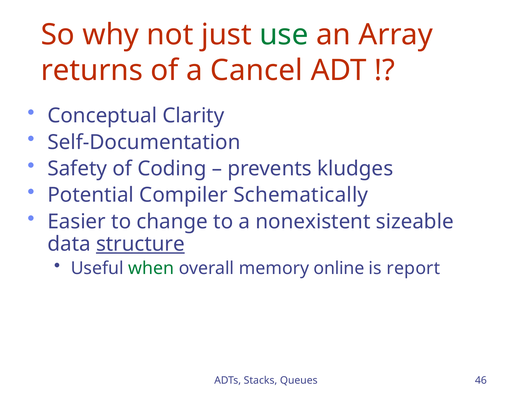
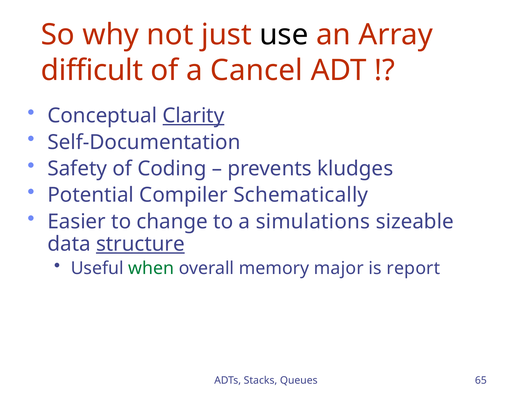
use colour: green -> black
returns: returns -> difficult
Clarity underline: none -> present
nonexistent: nonexistent -> simulations
online: online -> major
46: 46 -> 65
